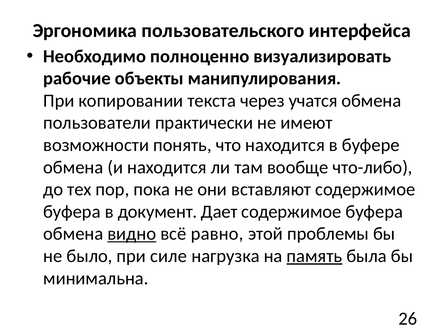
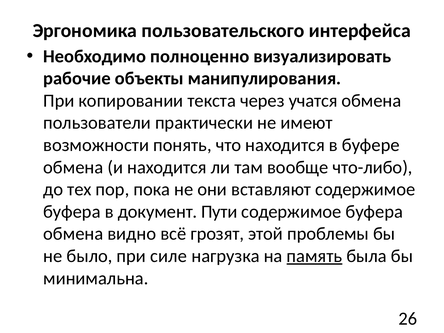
Дает: Дает -> Пути
видно underline: present -> none
равно: равно -> грозят
